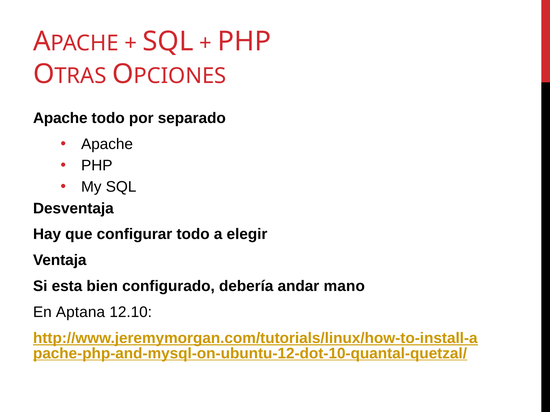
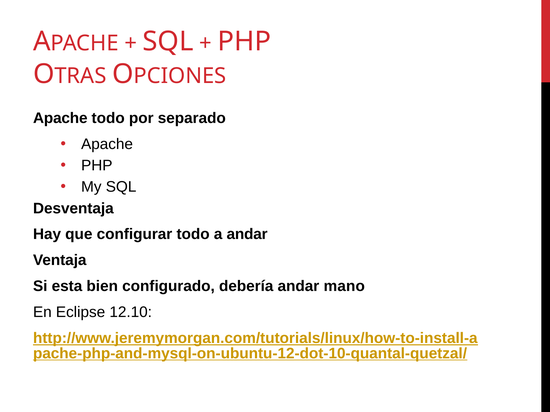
a elegir: elegir -> andar
Aptana: Aptana -> Eclipse
